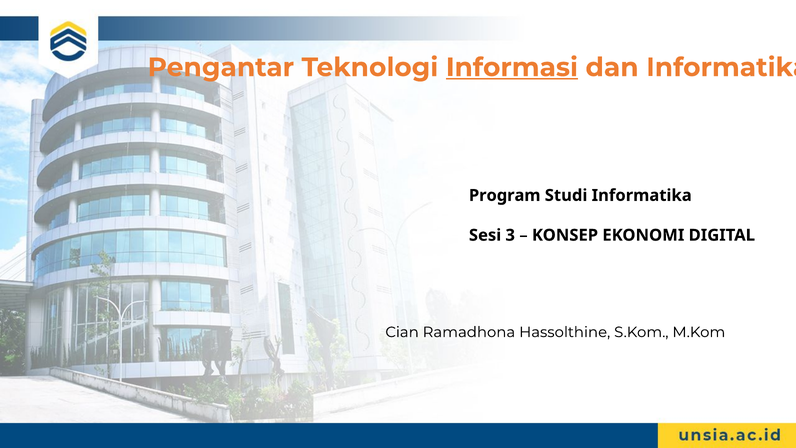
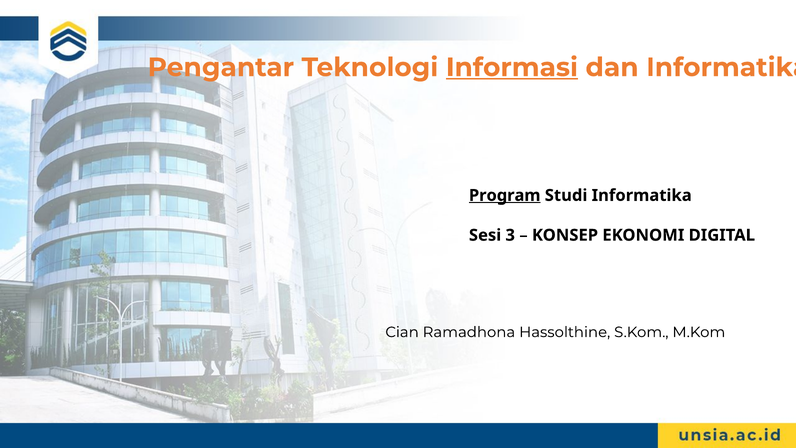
Program underline: none -> present
